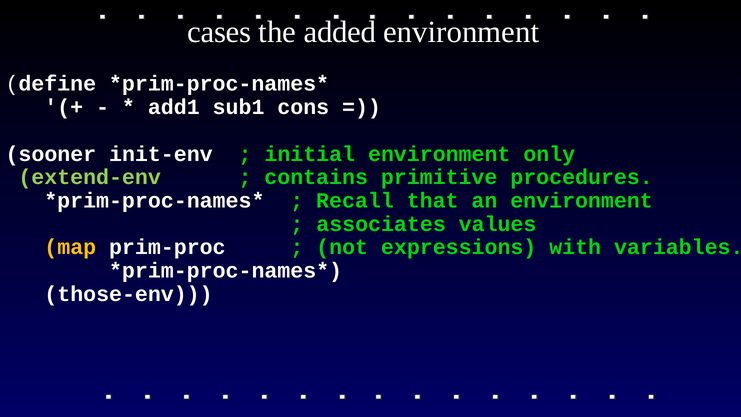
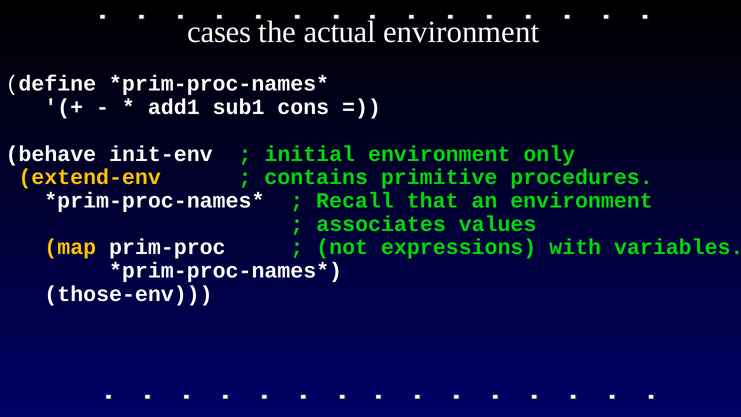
added: added -> actual
sooner: sooner -> behave
extend-env colour: light green -> yellow
